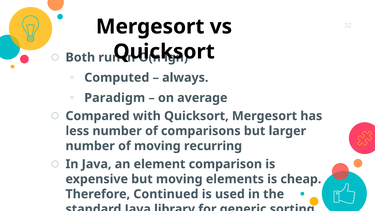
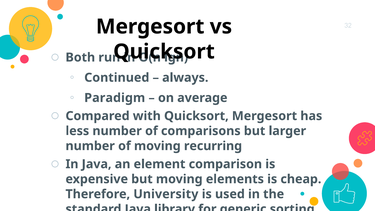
Computed: Computed -> Continued
Continued: Continued -> University
